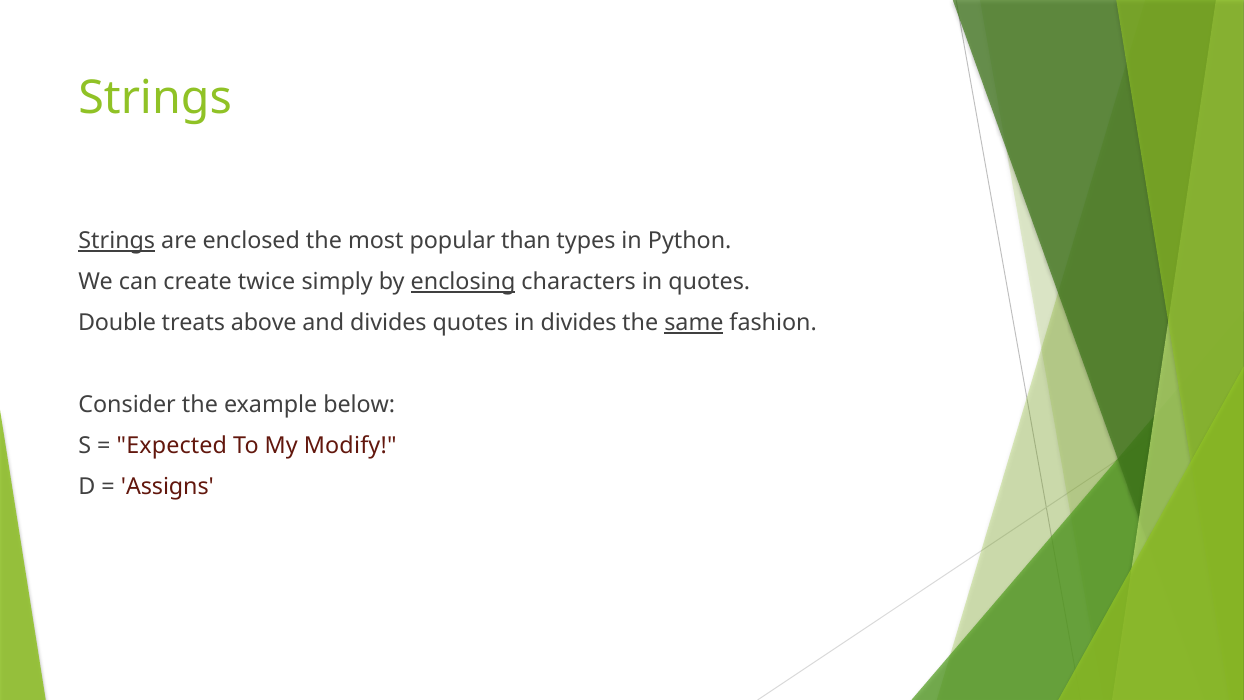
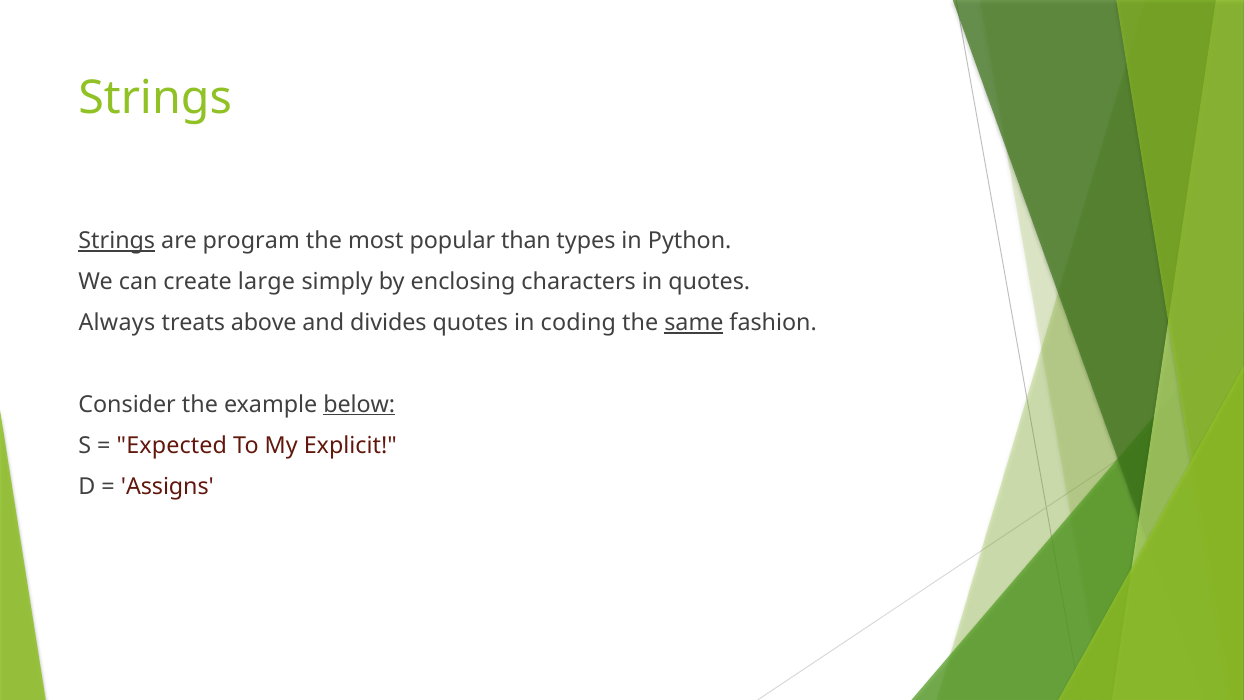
enclosed: enclosed -> program
twice: twice -> large
enclosing underline: present -> none
Double: Double -> Always
in divides: divides -> coding
below underline: none -> present
Modify: Modify -> Explicit
